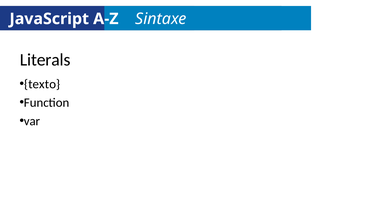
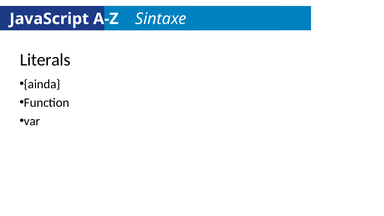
texto: texto -> ainda
